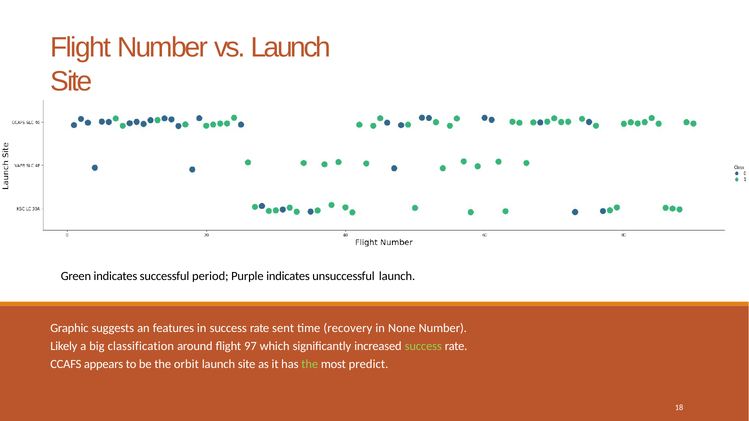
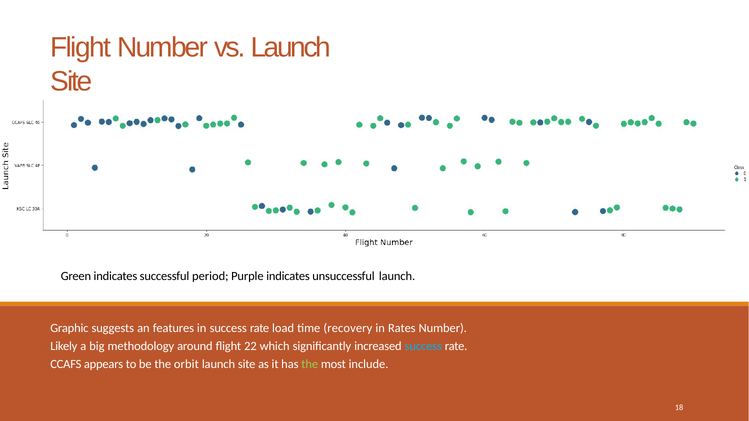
sent: sent -> load
None: None -> Rates
classification: classification -> methodology
97: 97 -> 22
success at (423, 346) colour: light green -> light blue
predict: predict -> include
